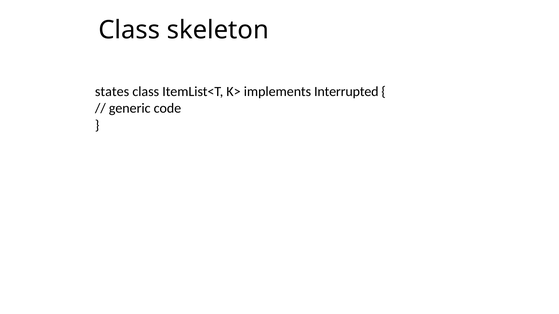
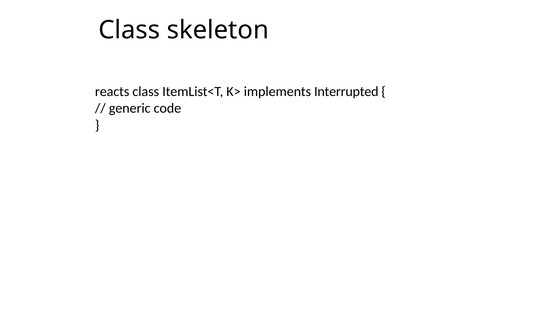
states: states -> reacts
